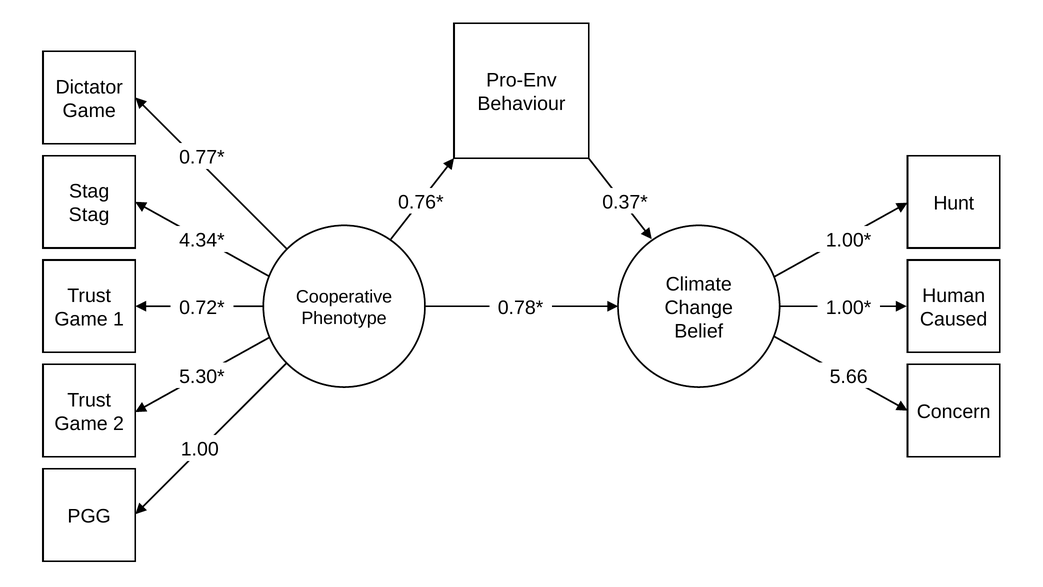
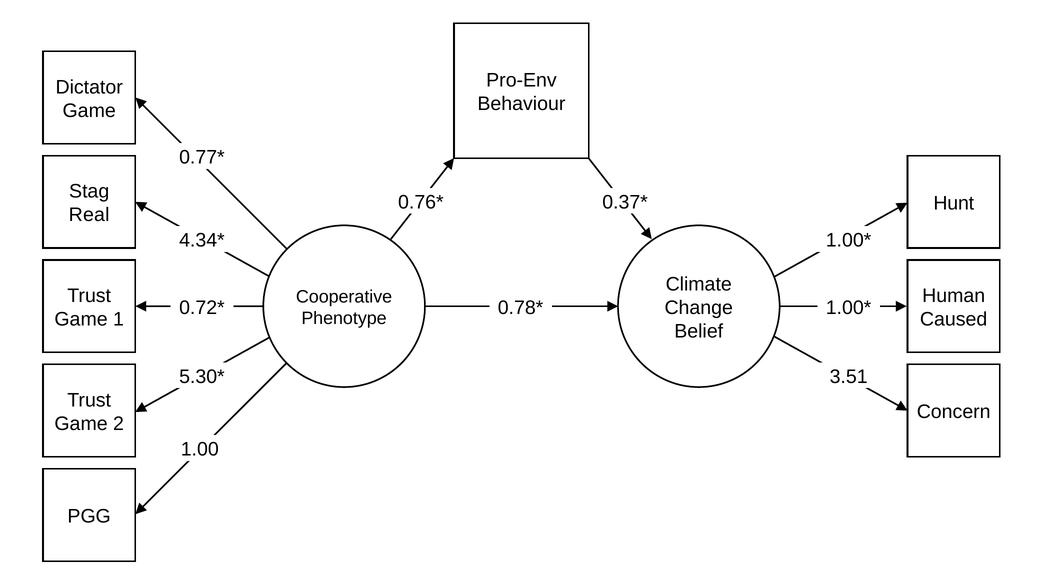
Stag at (89, 215): Stag -> Real
5.66: 5.66 -> 3.51
